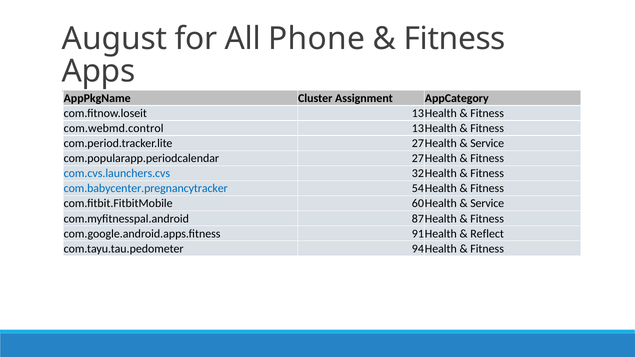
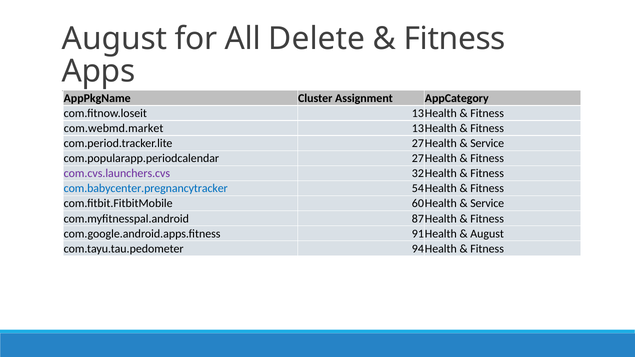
Phone: Phone -> Delete
com.webmd.control: com.webmd.control -> com.webmd.market
com.cvs.launchers.cvs colour: blue -> purple
Reflect at (487, 234): Reflect -> August
